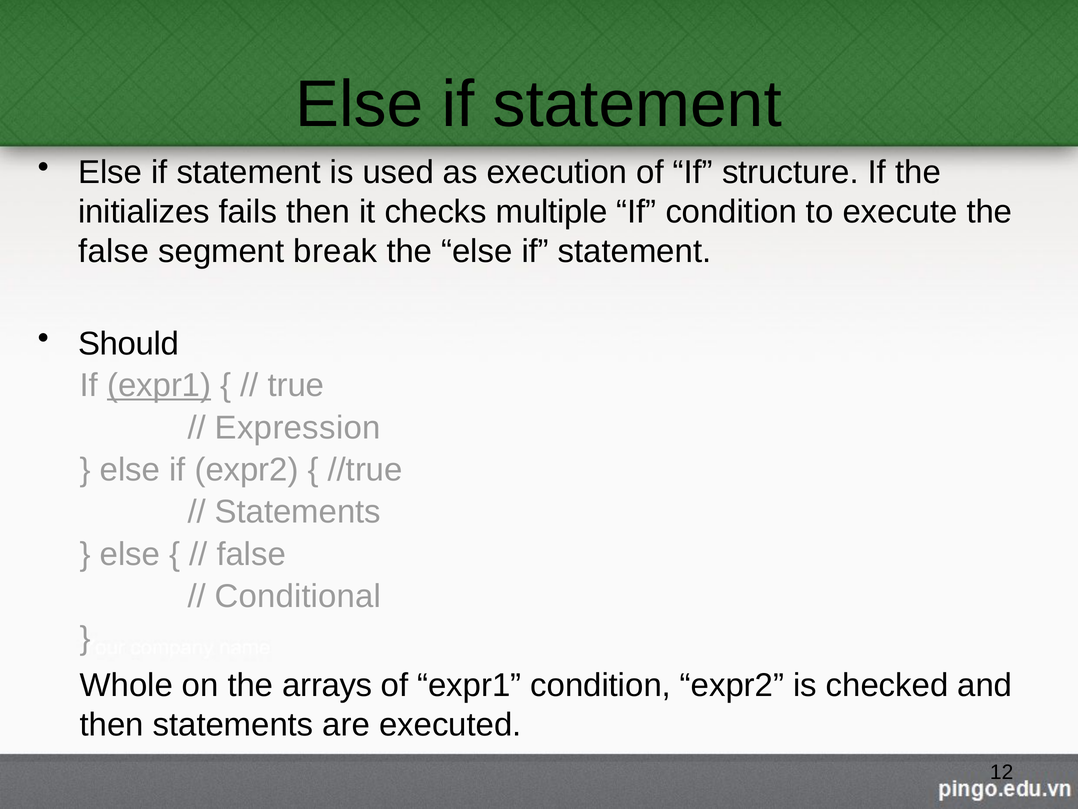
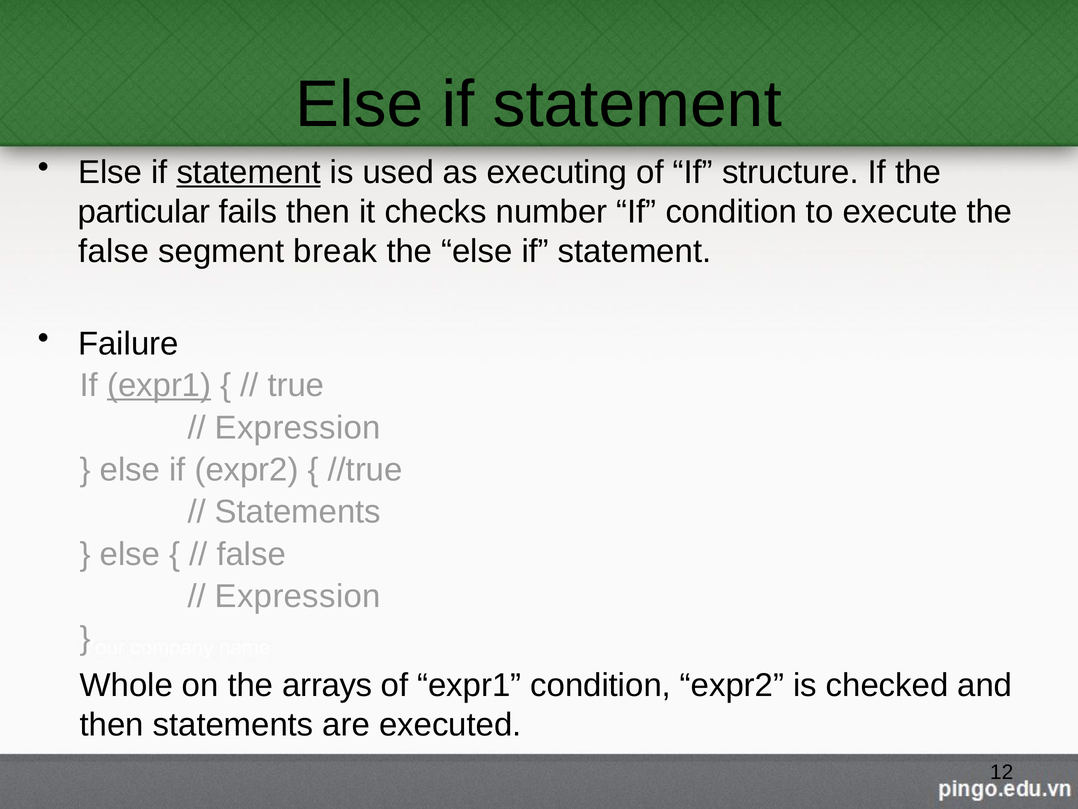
statement at (249, 172) underline: none -> present
execution: execution -> executing
initializes: initializes -> particular
multiple: multiple -> number
Should: Should -> Failure
Conditional at (298, 596): Conditional -> Expression
